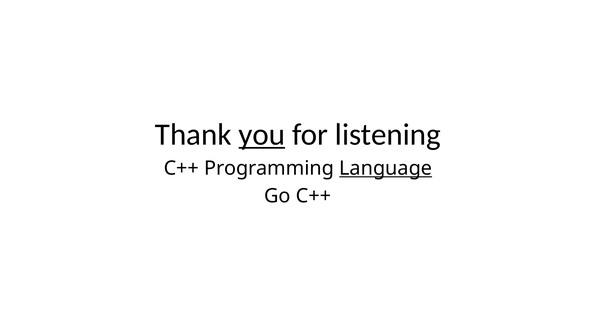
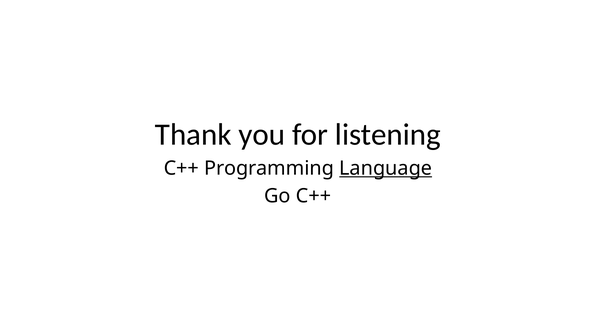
you underline: present -> none
